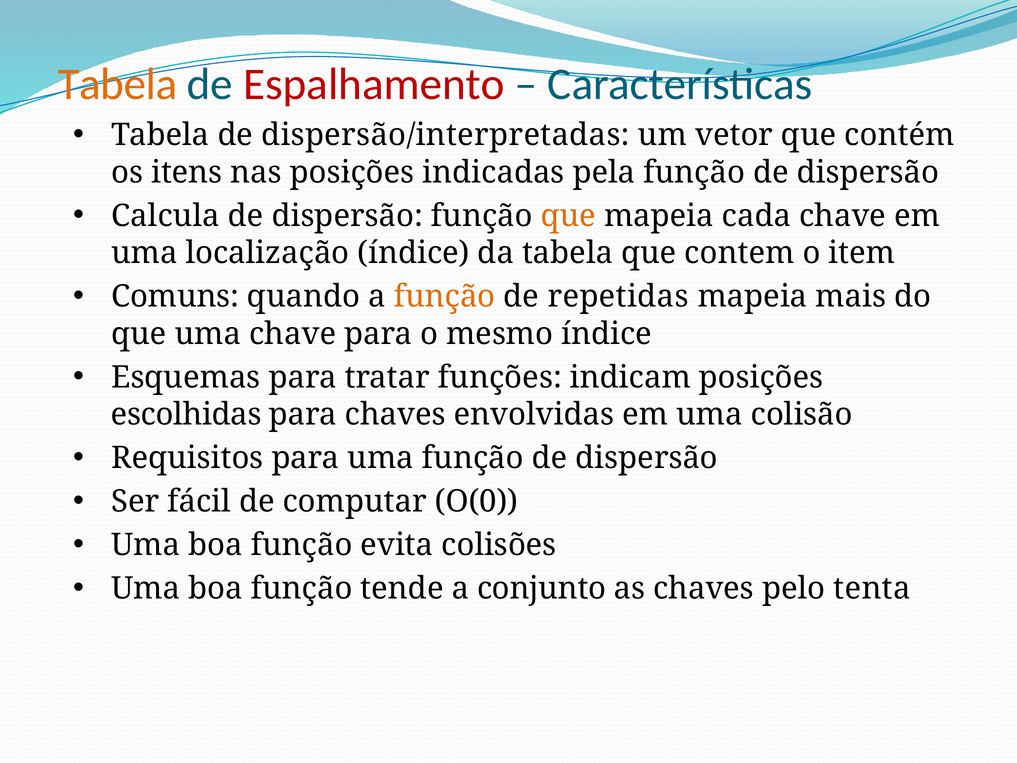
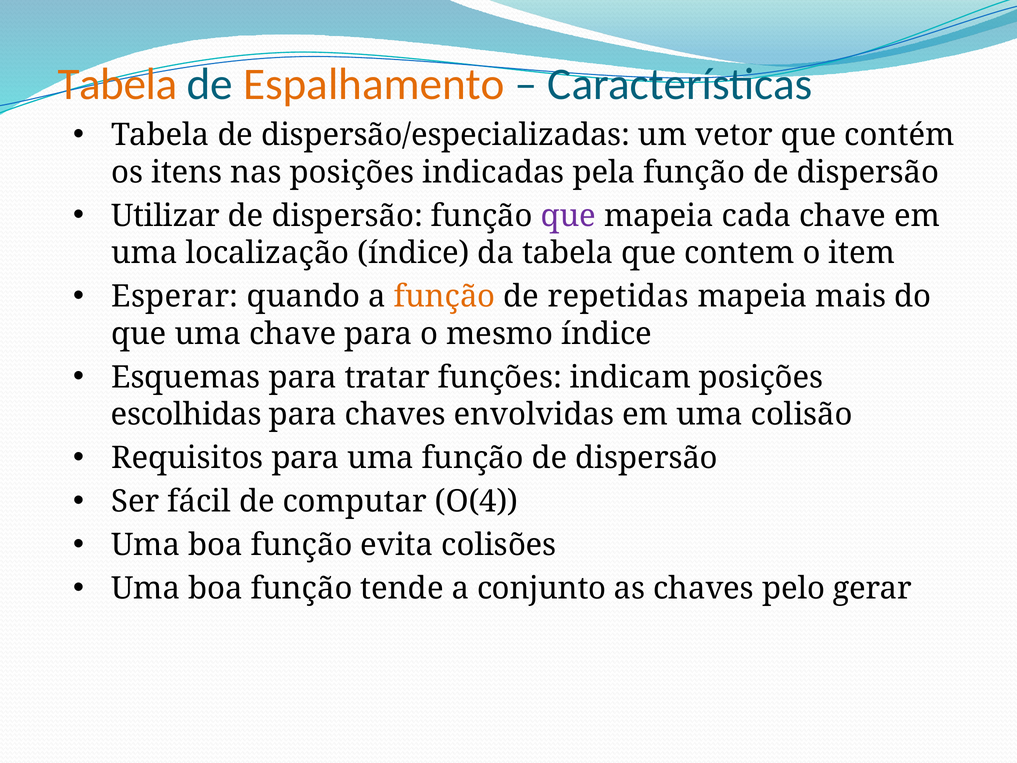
Espalhamento colour: red -> orange
dispersão/interpretadas: dispersão/interpretadas -> dispersão/especializadas
Calcula: Calcula -> Utilizar
que at (568, 216) colour: orange -> purple
Comuns: Comuns -> Esperar
O(0: O(0 -> O(4
tenta: tenta -> gerar
